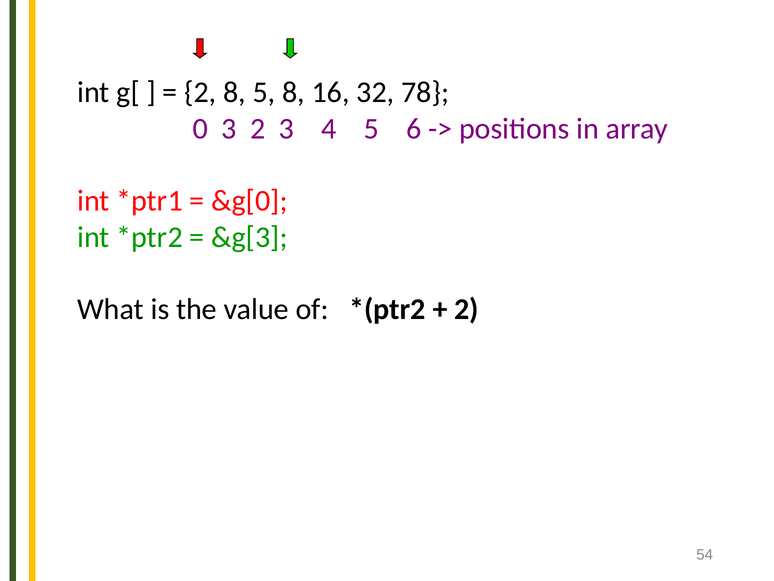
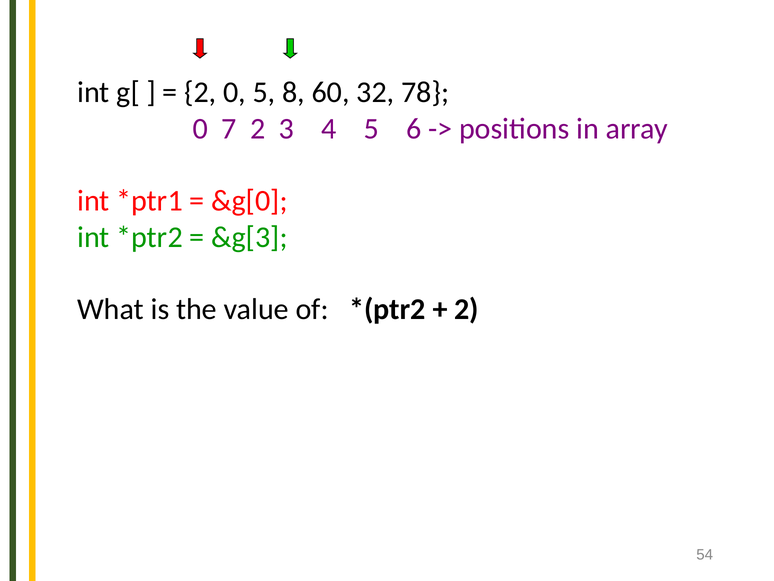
2 8: 8 -> 0
16: 16 -> 60
0 3: 3 -> 7
